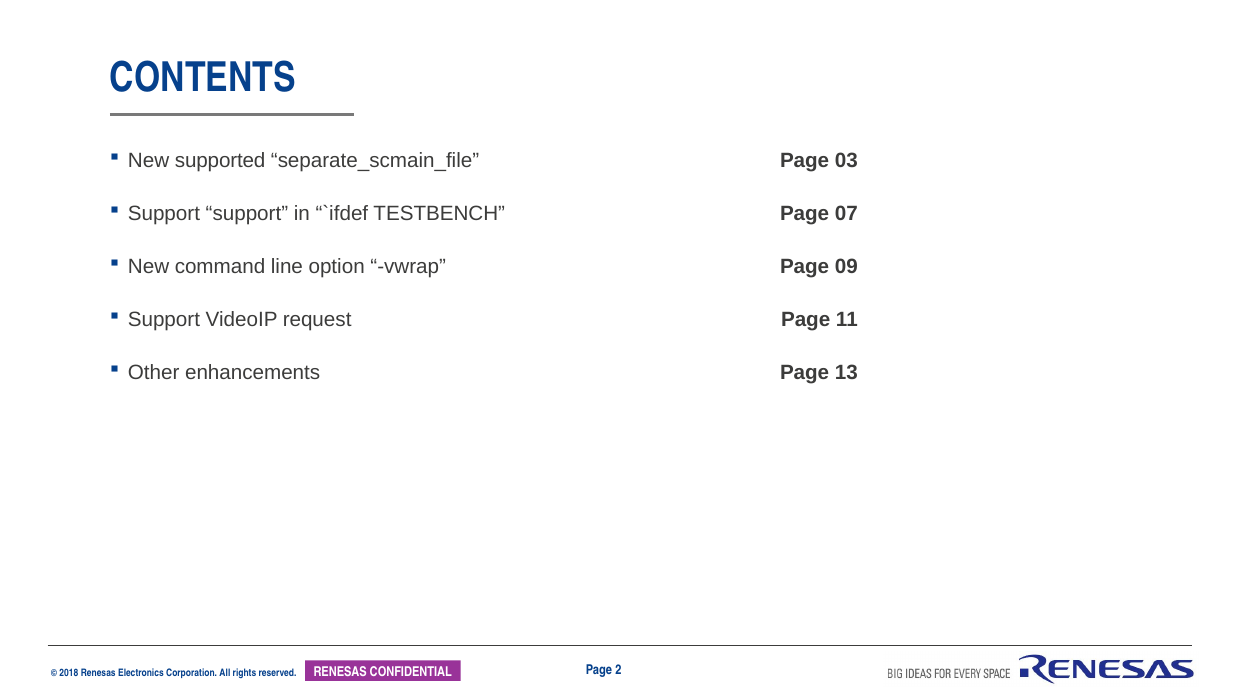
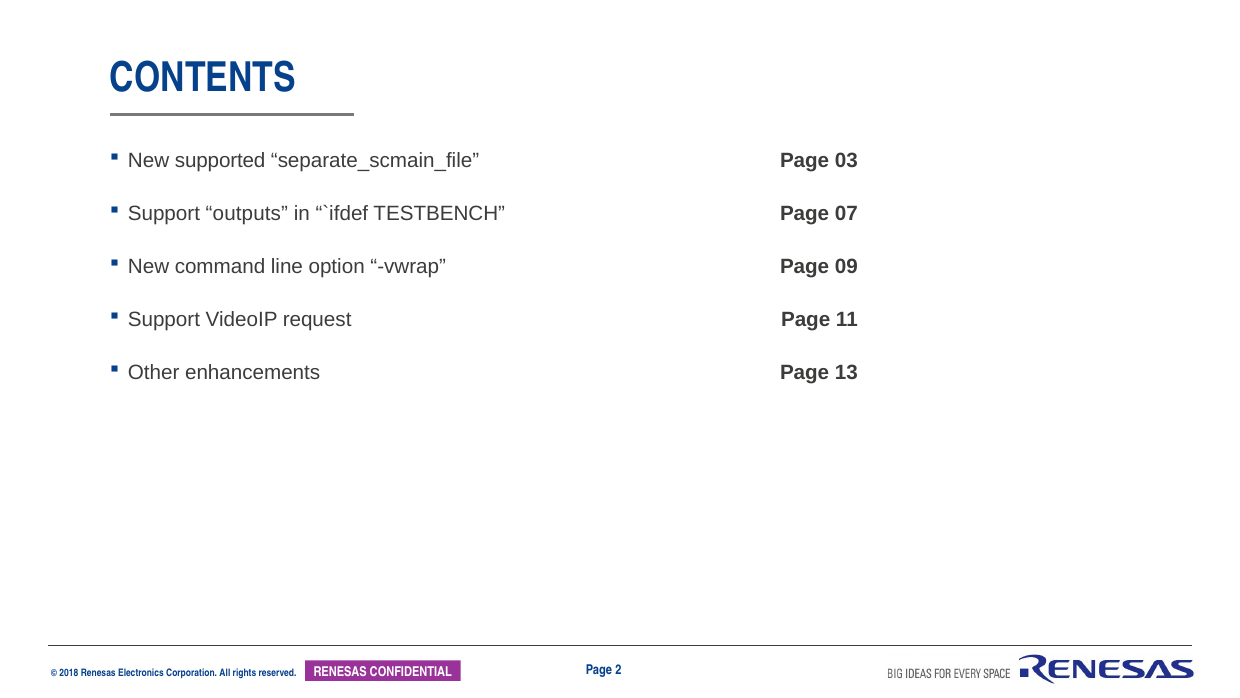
Support support: support -> outputs
